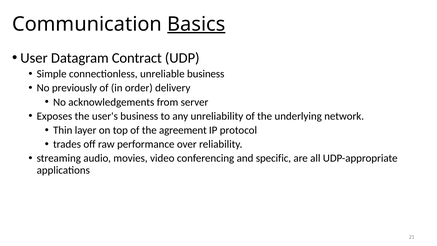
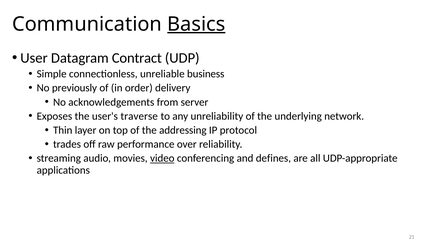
user's business: business -> traverse
agreement: agreement -> addressing
video underline: none -> present
specific: specific -> defines
